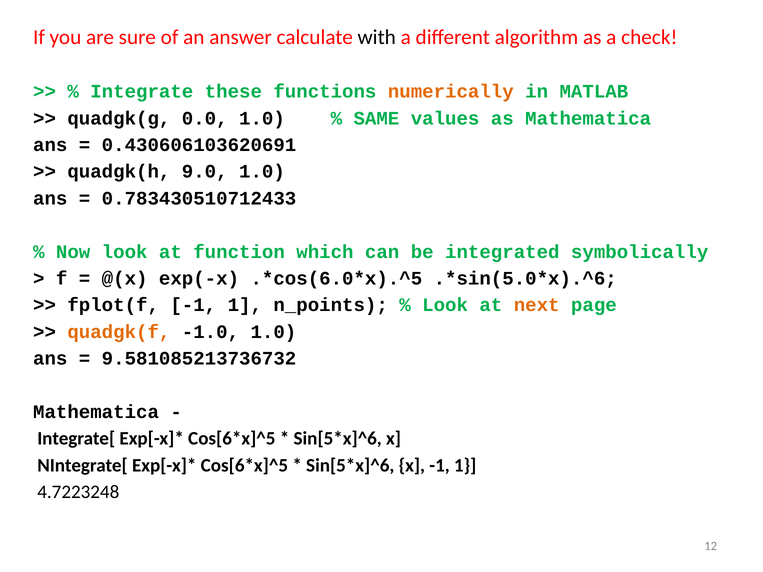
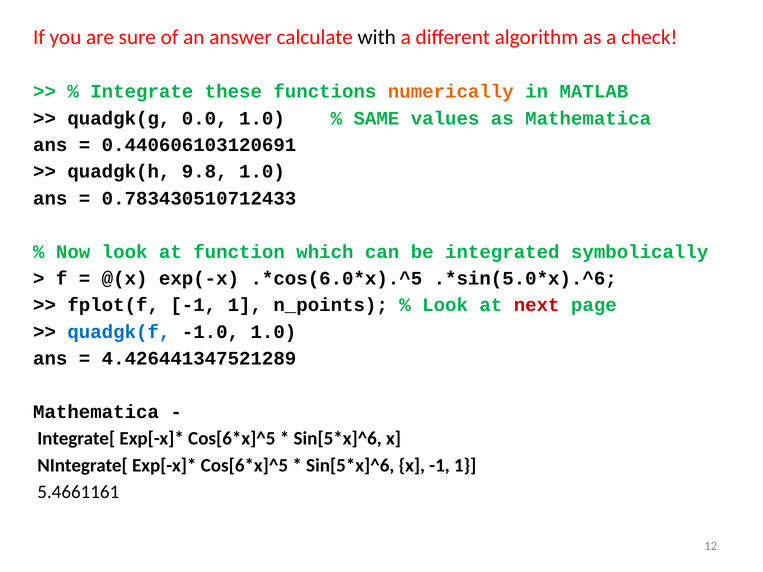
0.430606103620691: 0.430606103620691 -> 0.440606103120691
9.0: 9.0 -> 9.8
next colour: orange -> red
quadgk(f colour: orange -> blue
9.581085213736732: 9.581085213736732 -> 4.426441347521289
4.7223248: 4.7223248 -> 5.4661161
